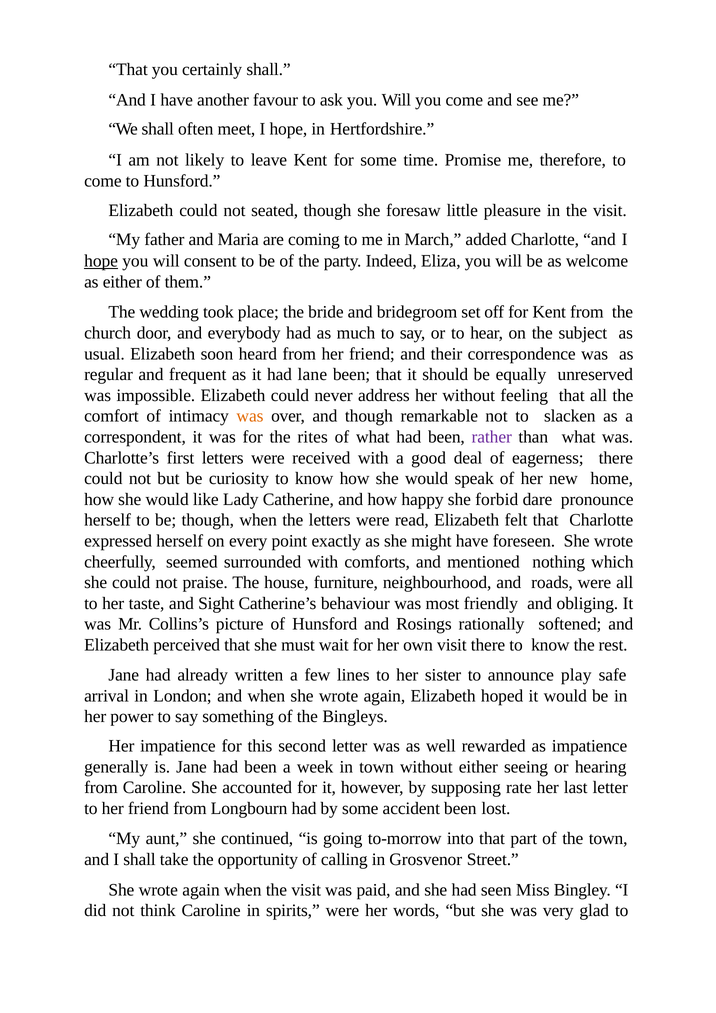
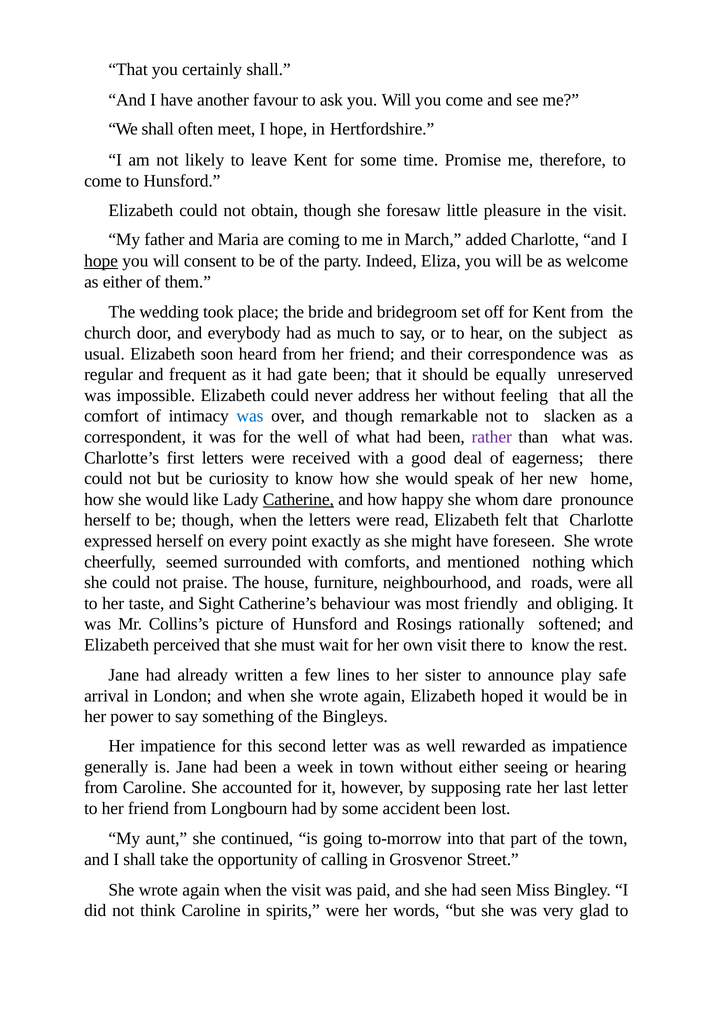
seated: seated -> obtain
lane: lane -> gate
was at (250, 416) colour: orange -> blue
the rites: rites -> well
Catherine underline: none -> present
forbid: forbid -> whom
